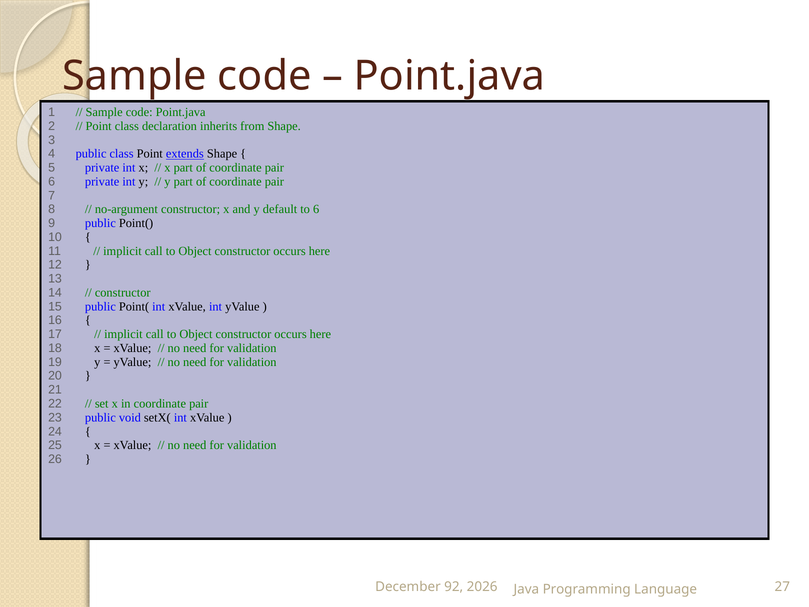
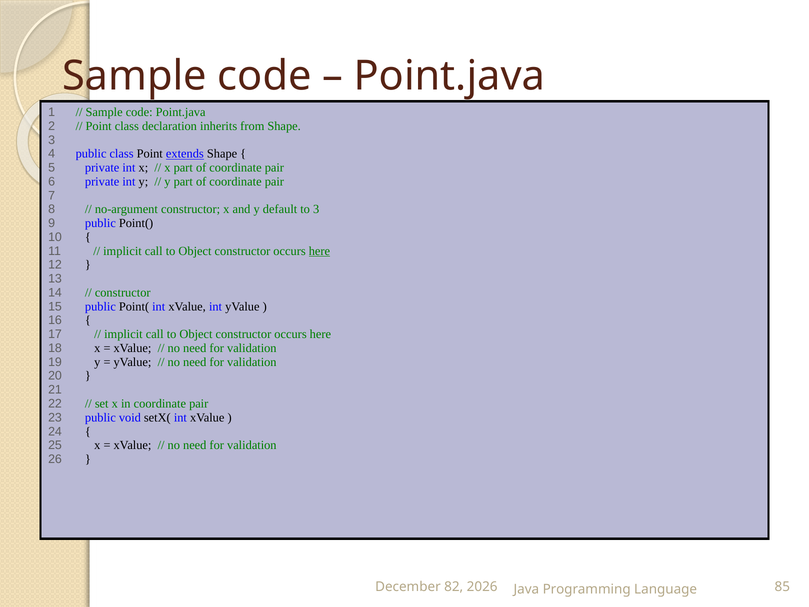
to 6: 6 -> 3
here at (319, 251) underline: none -> present
92: 92 -> 82
27: 27 -> 85
